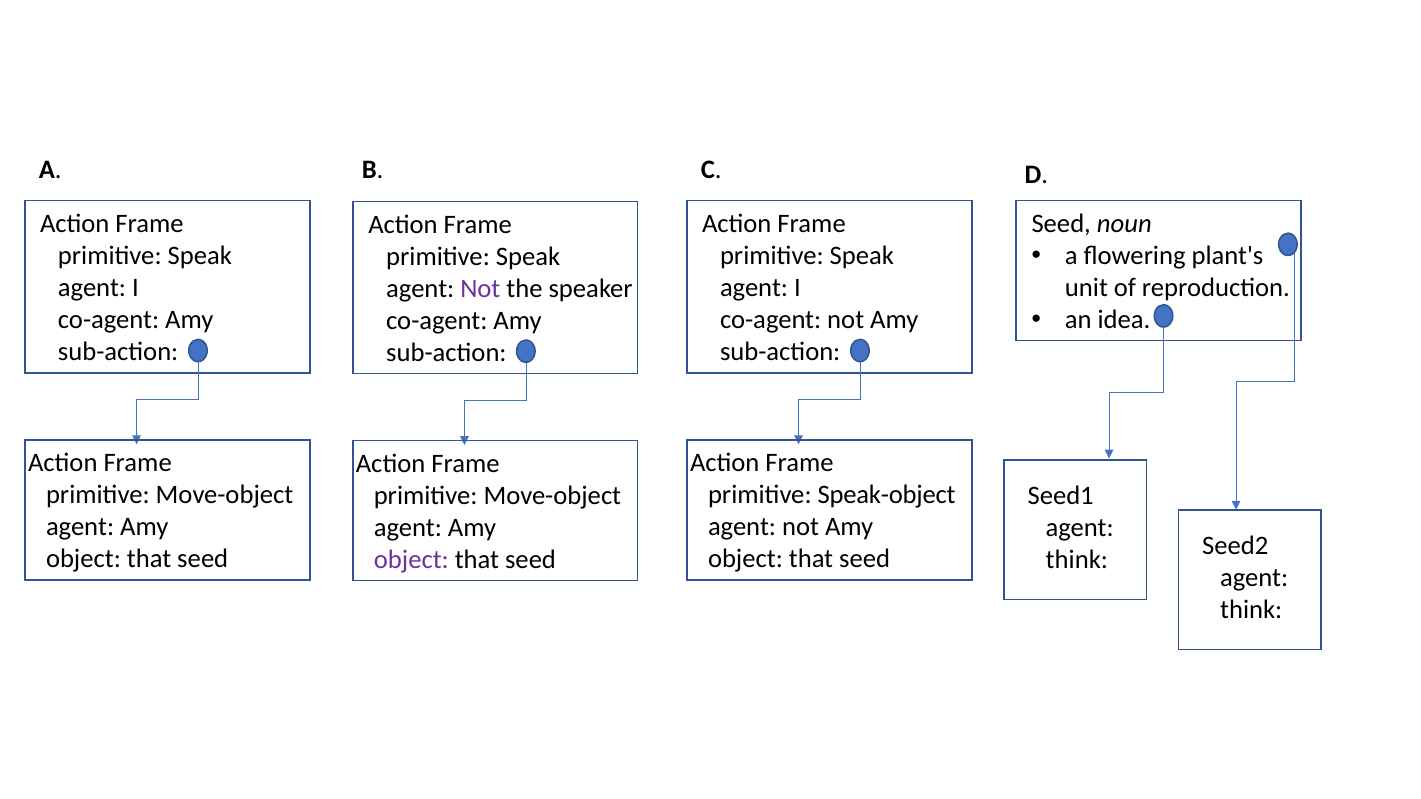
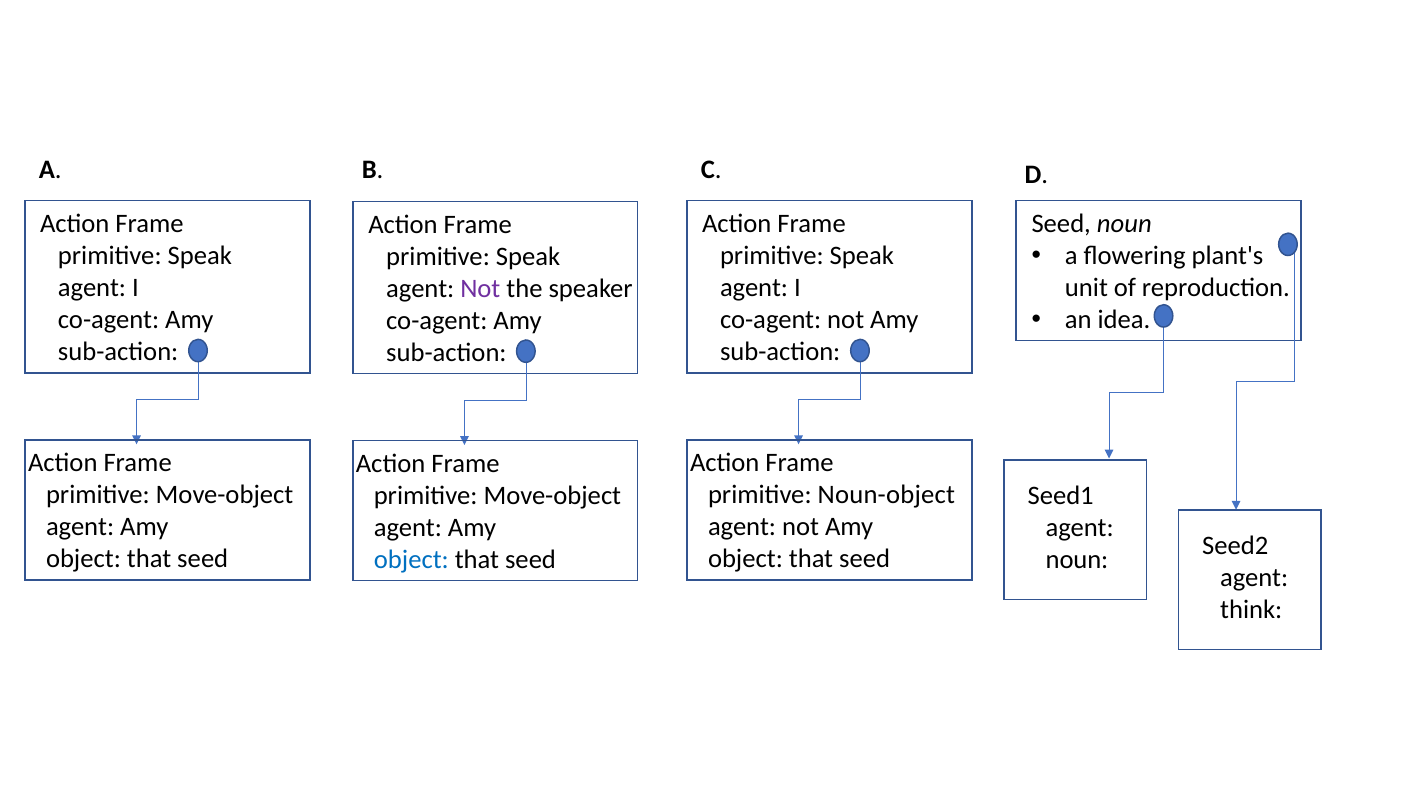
Speak-object: Speak-object -> Noun-object
object at (411, 560) colour: purple -> blue
think at (1077, 560): think -> noun
